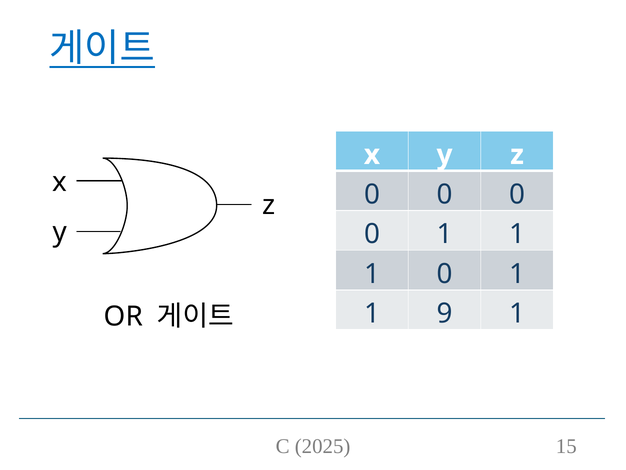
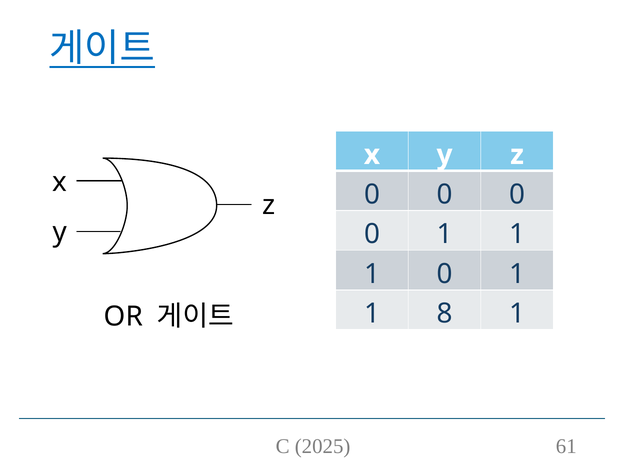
9: 9 -> 8
15: 15 -> 61
